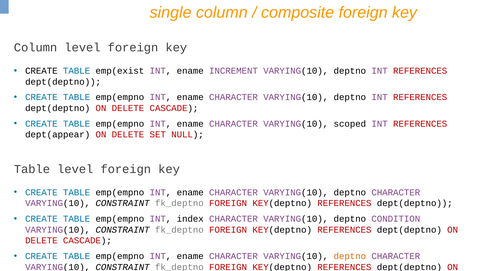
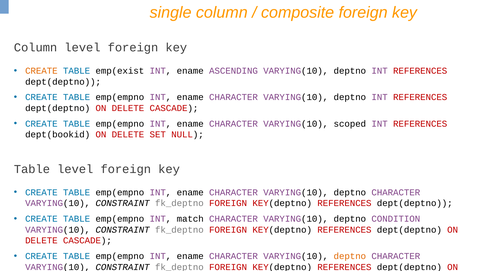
CREATE at (41, 71) colour: black -> orange
INCREMENT: INCREMENT -> ASCENDING
dept(appear: dept(appear -> dept(bookid
index: index -> match
